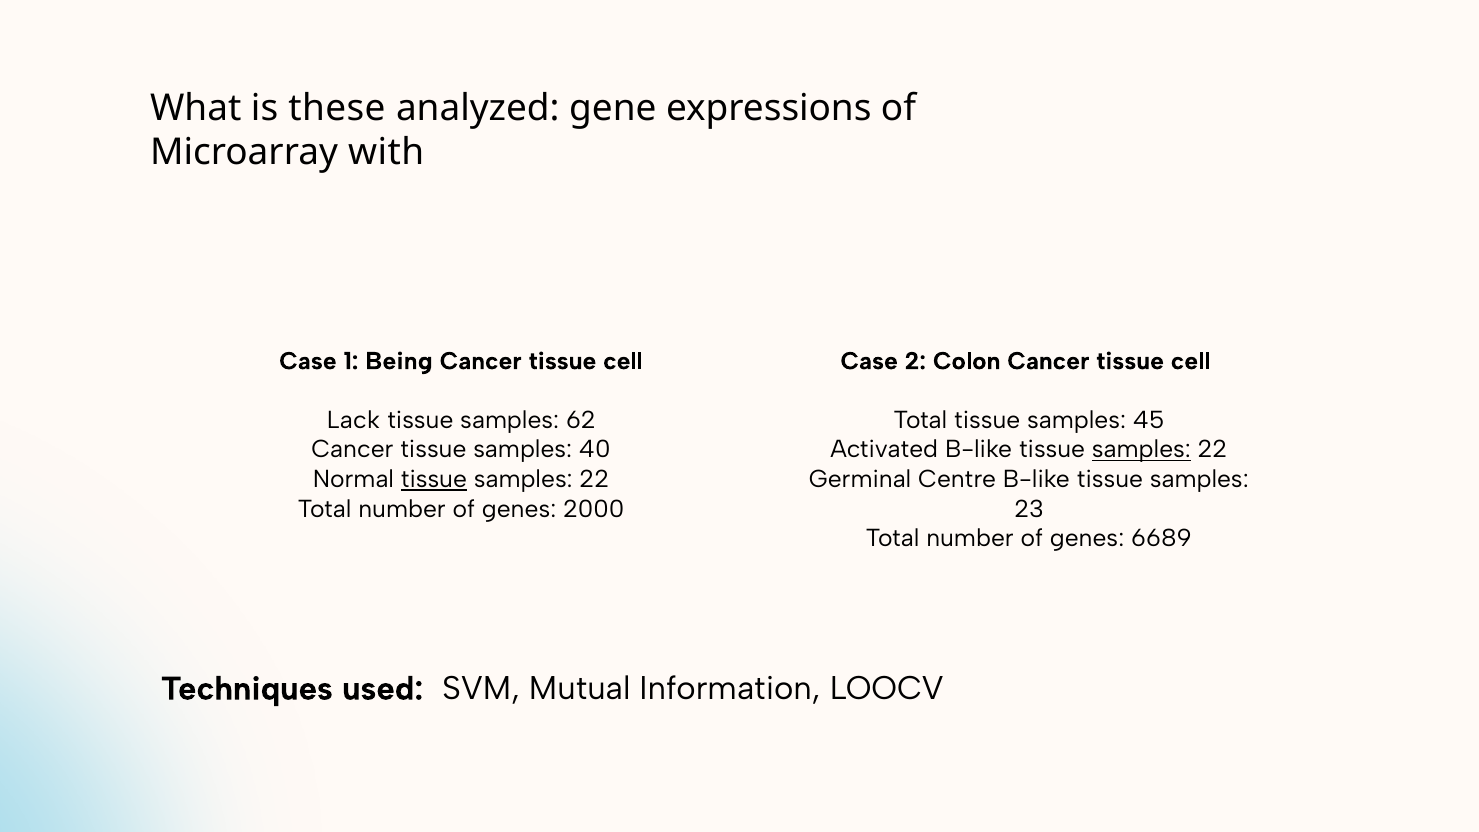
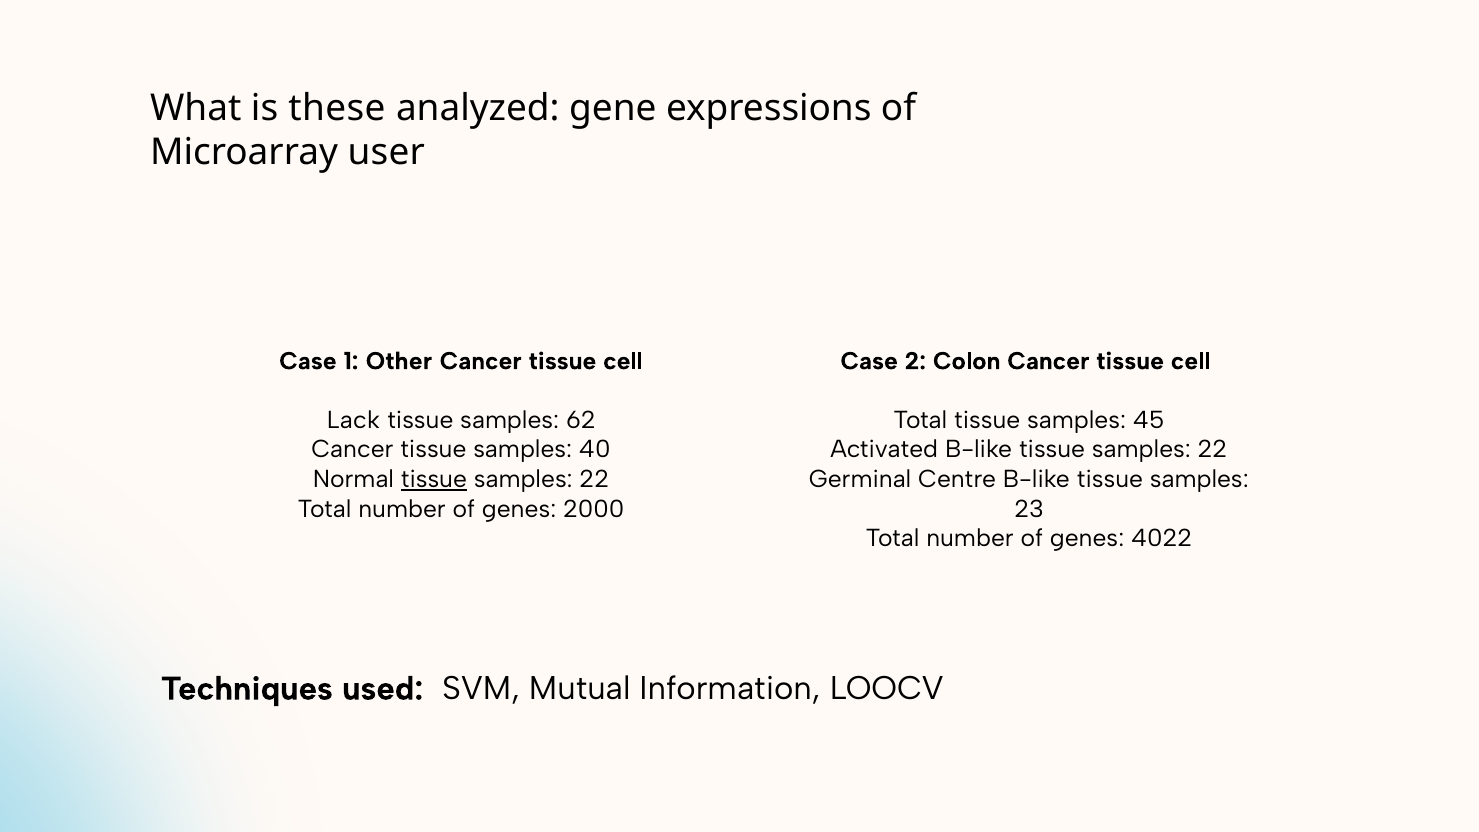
with: with -> user
Being: Being -> Other
samples at (1141, 450) underline: present -> none
6689: 6689 -> 4022
